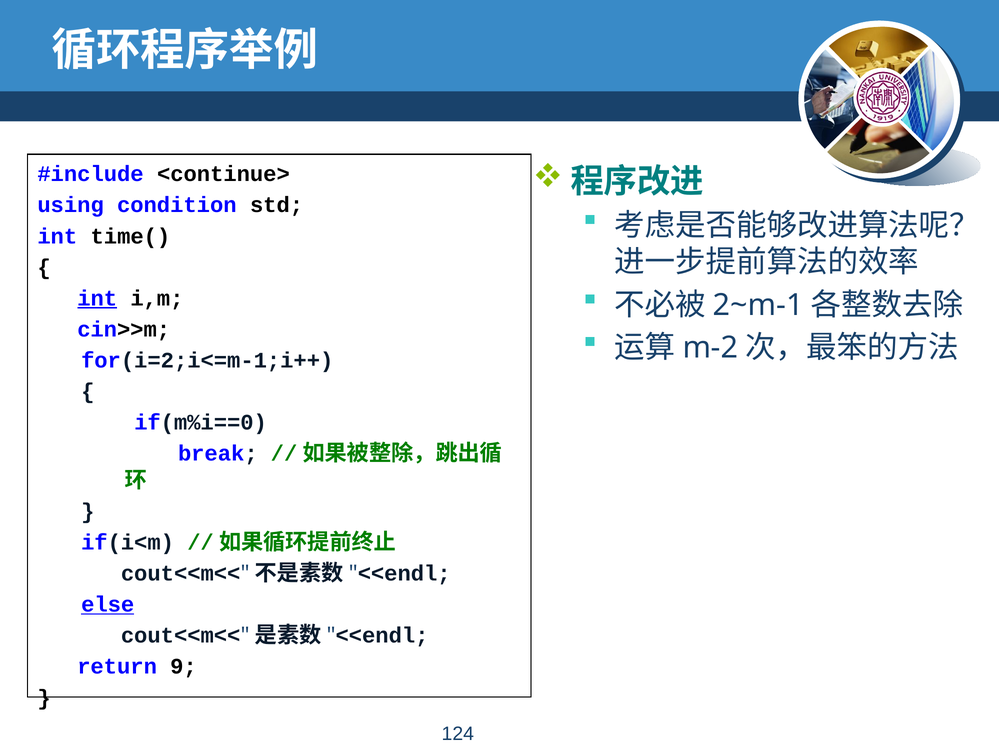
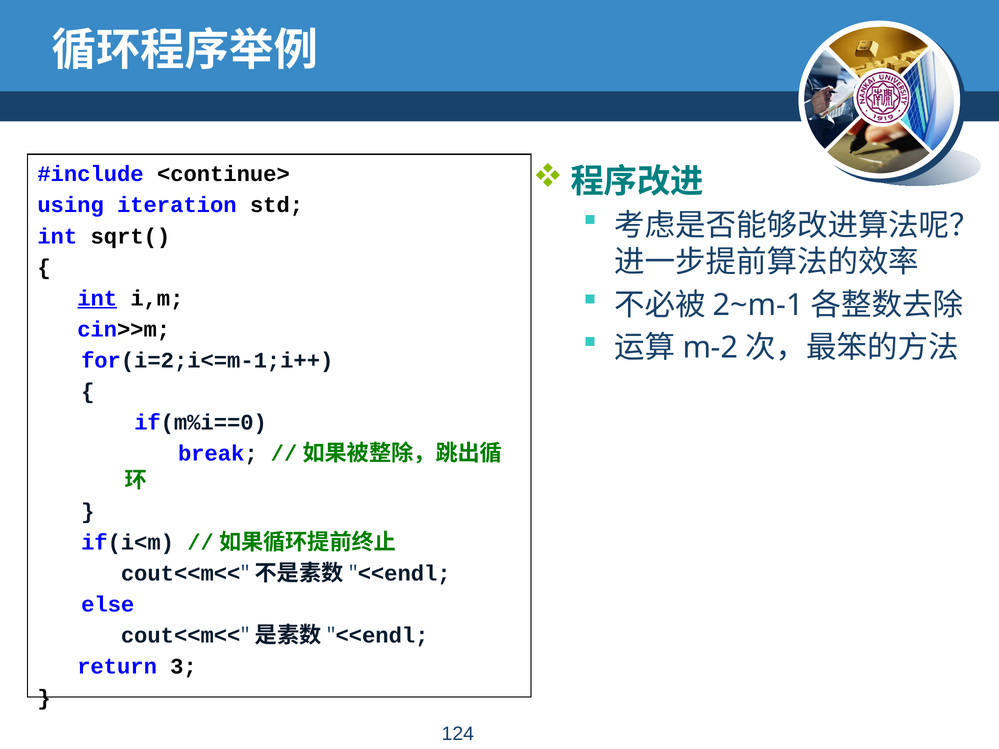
condition: condition -> iteration
time(: time( -> sqrt(
else underline: present -> none
9: 9 -> 3
